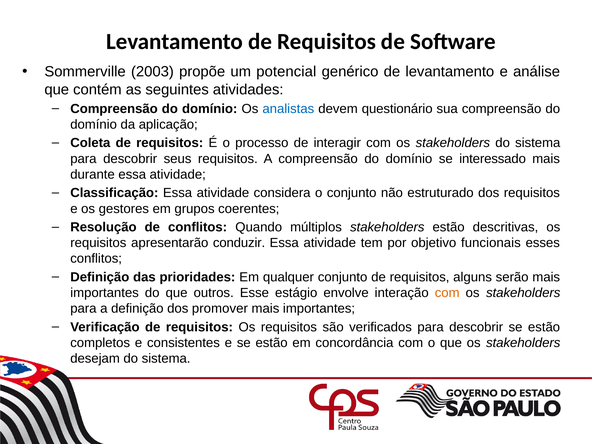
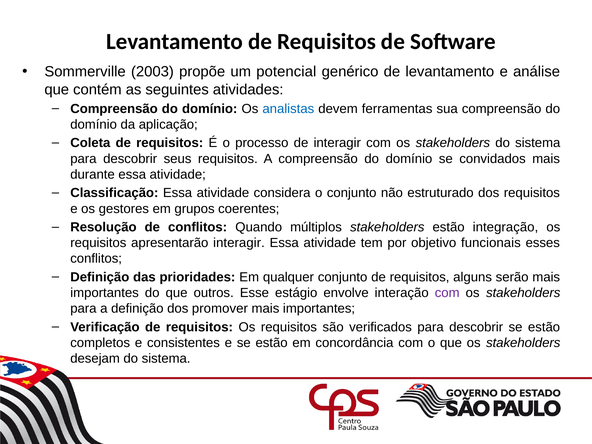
questionário: questionário -> ferramentas
interessado: interessado -> convidados
descritivas: descritivas -> integração
apresentarão conduzir: conduzir -> interagir
com at (447, 293) colour: orange -> purple
